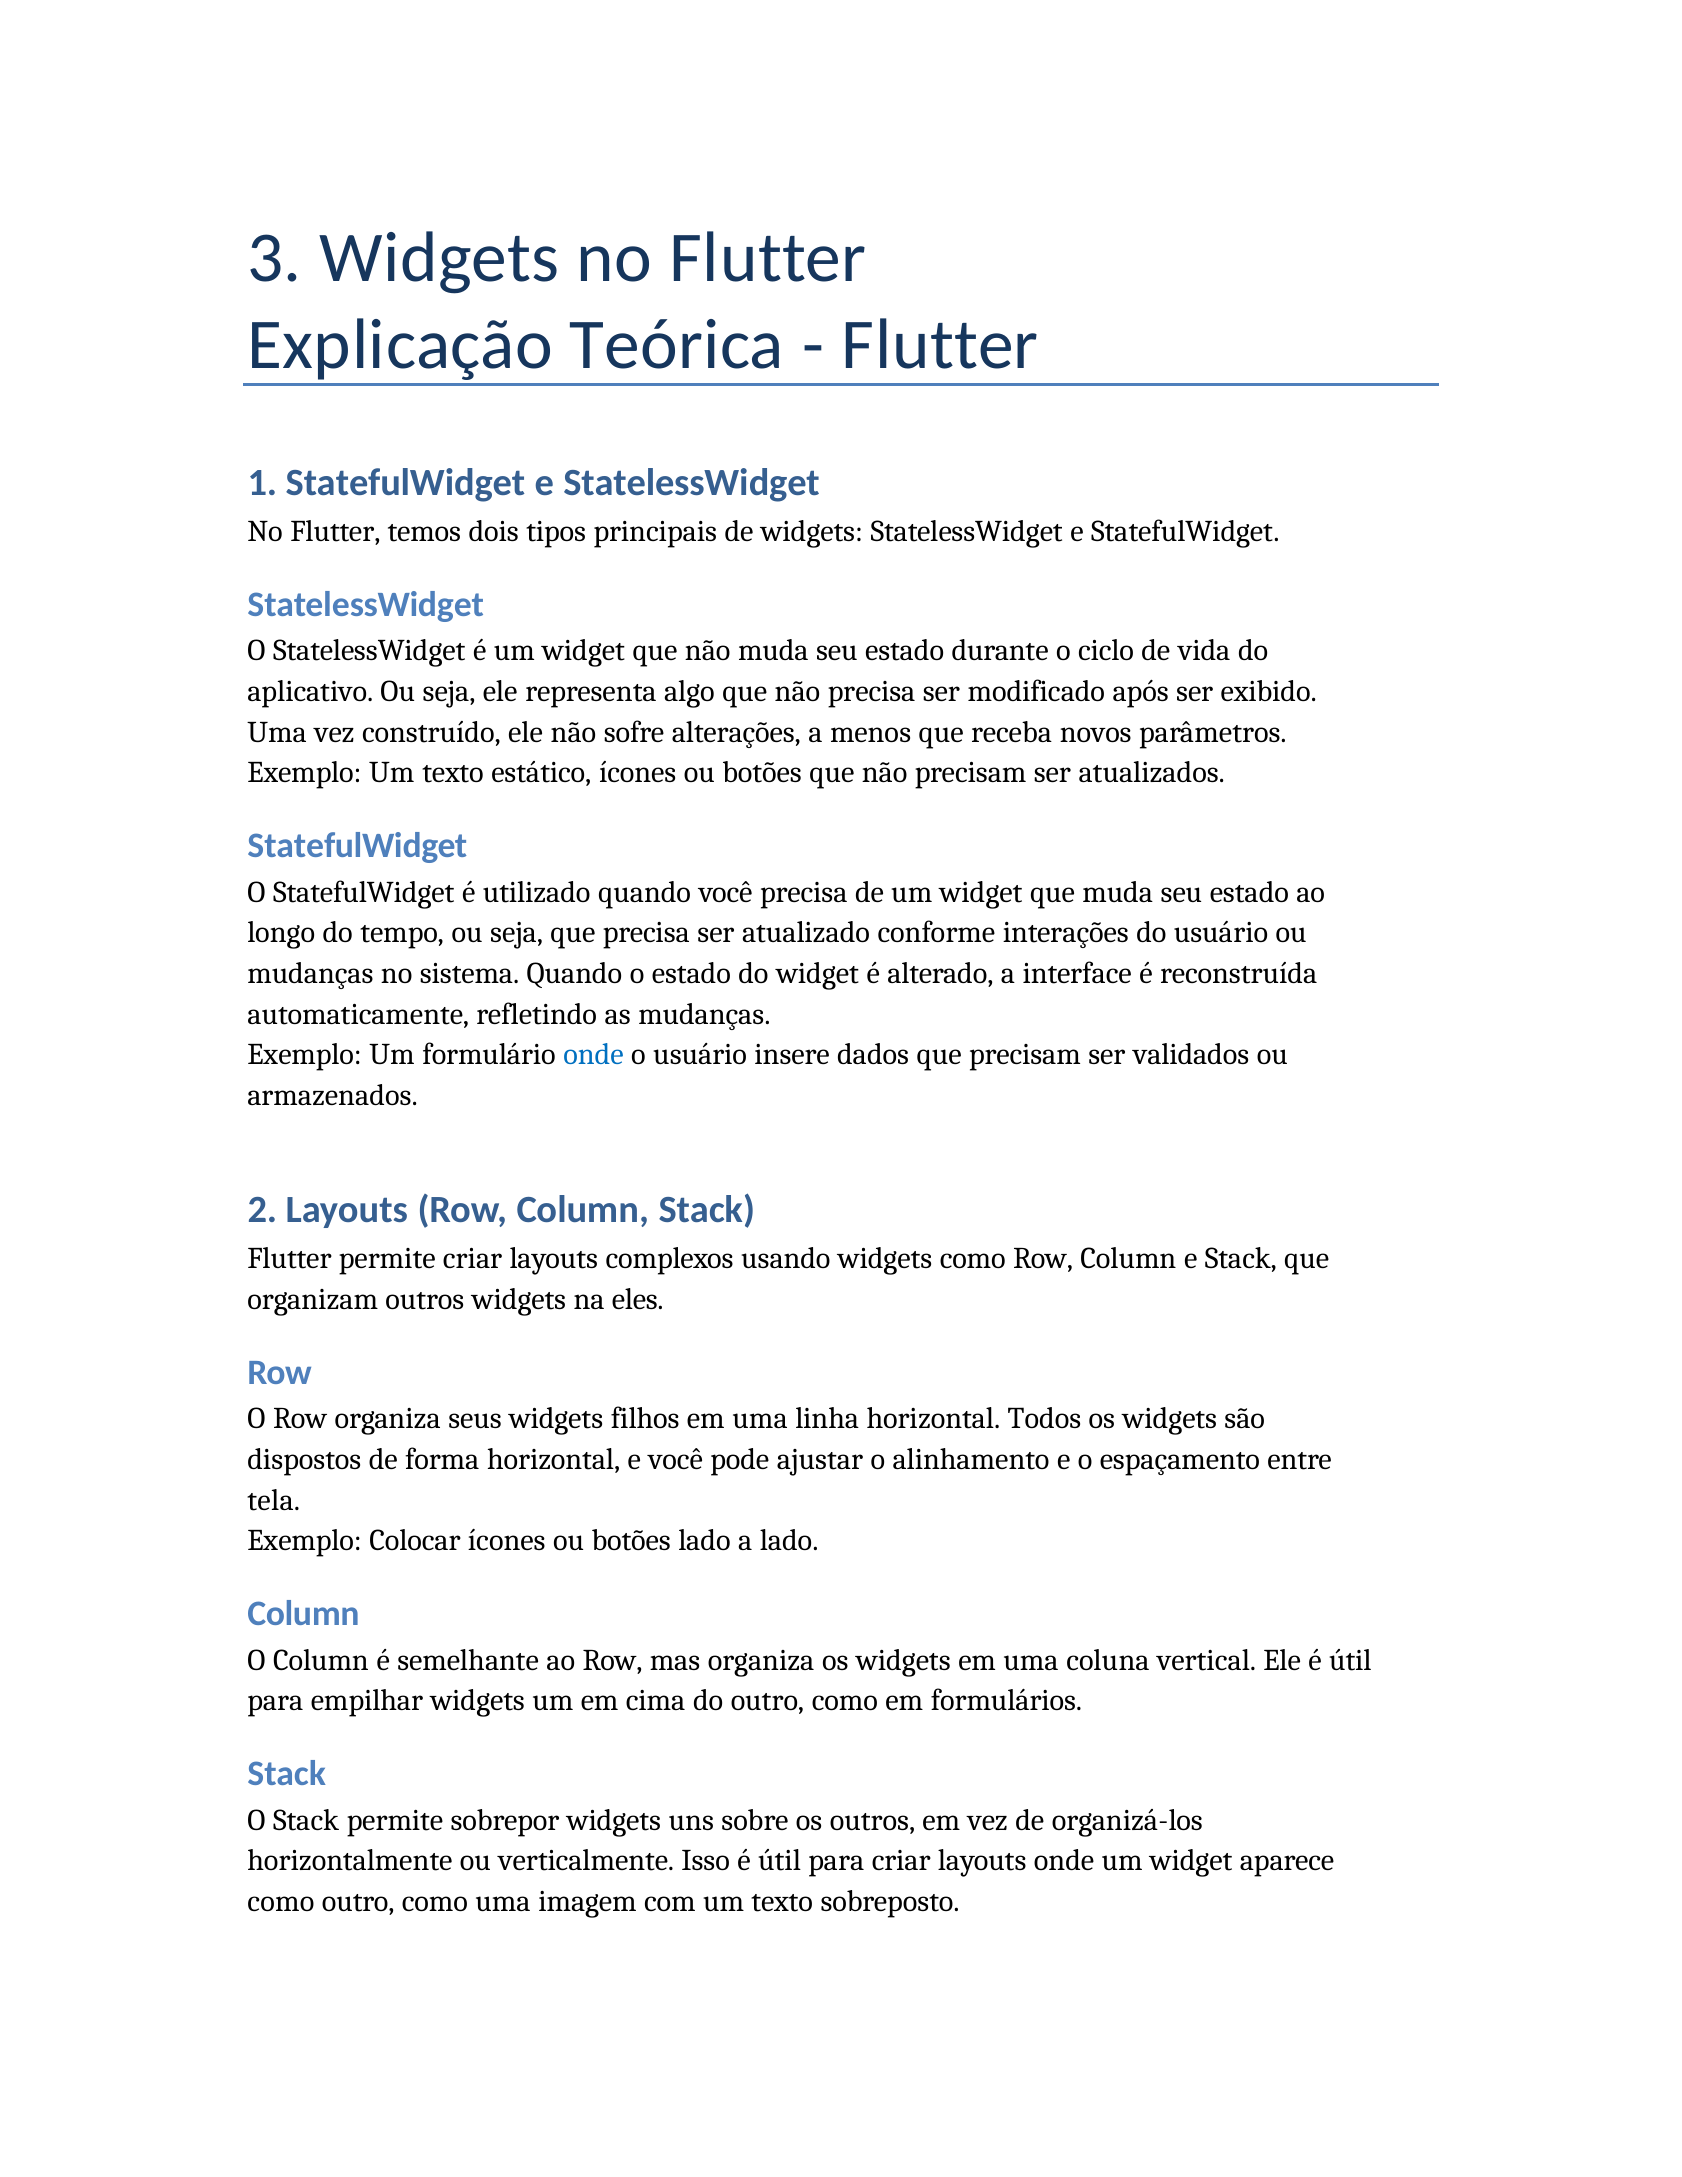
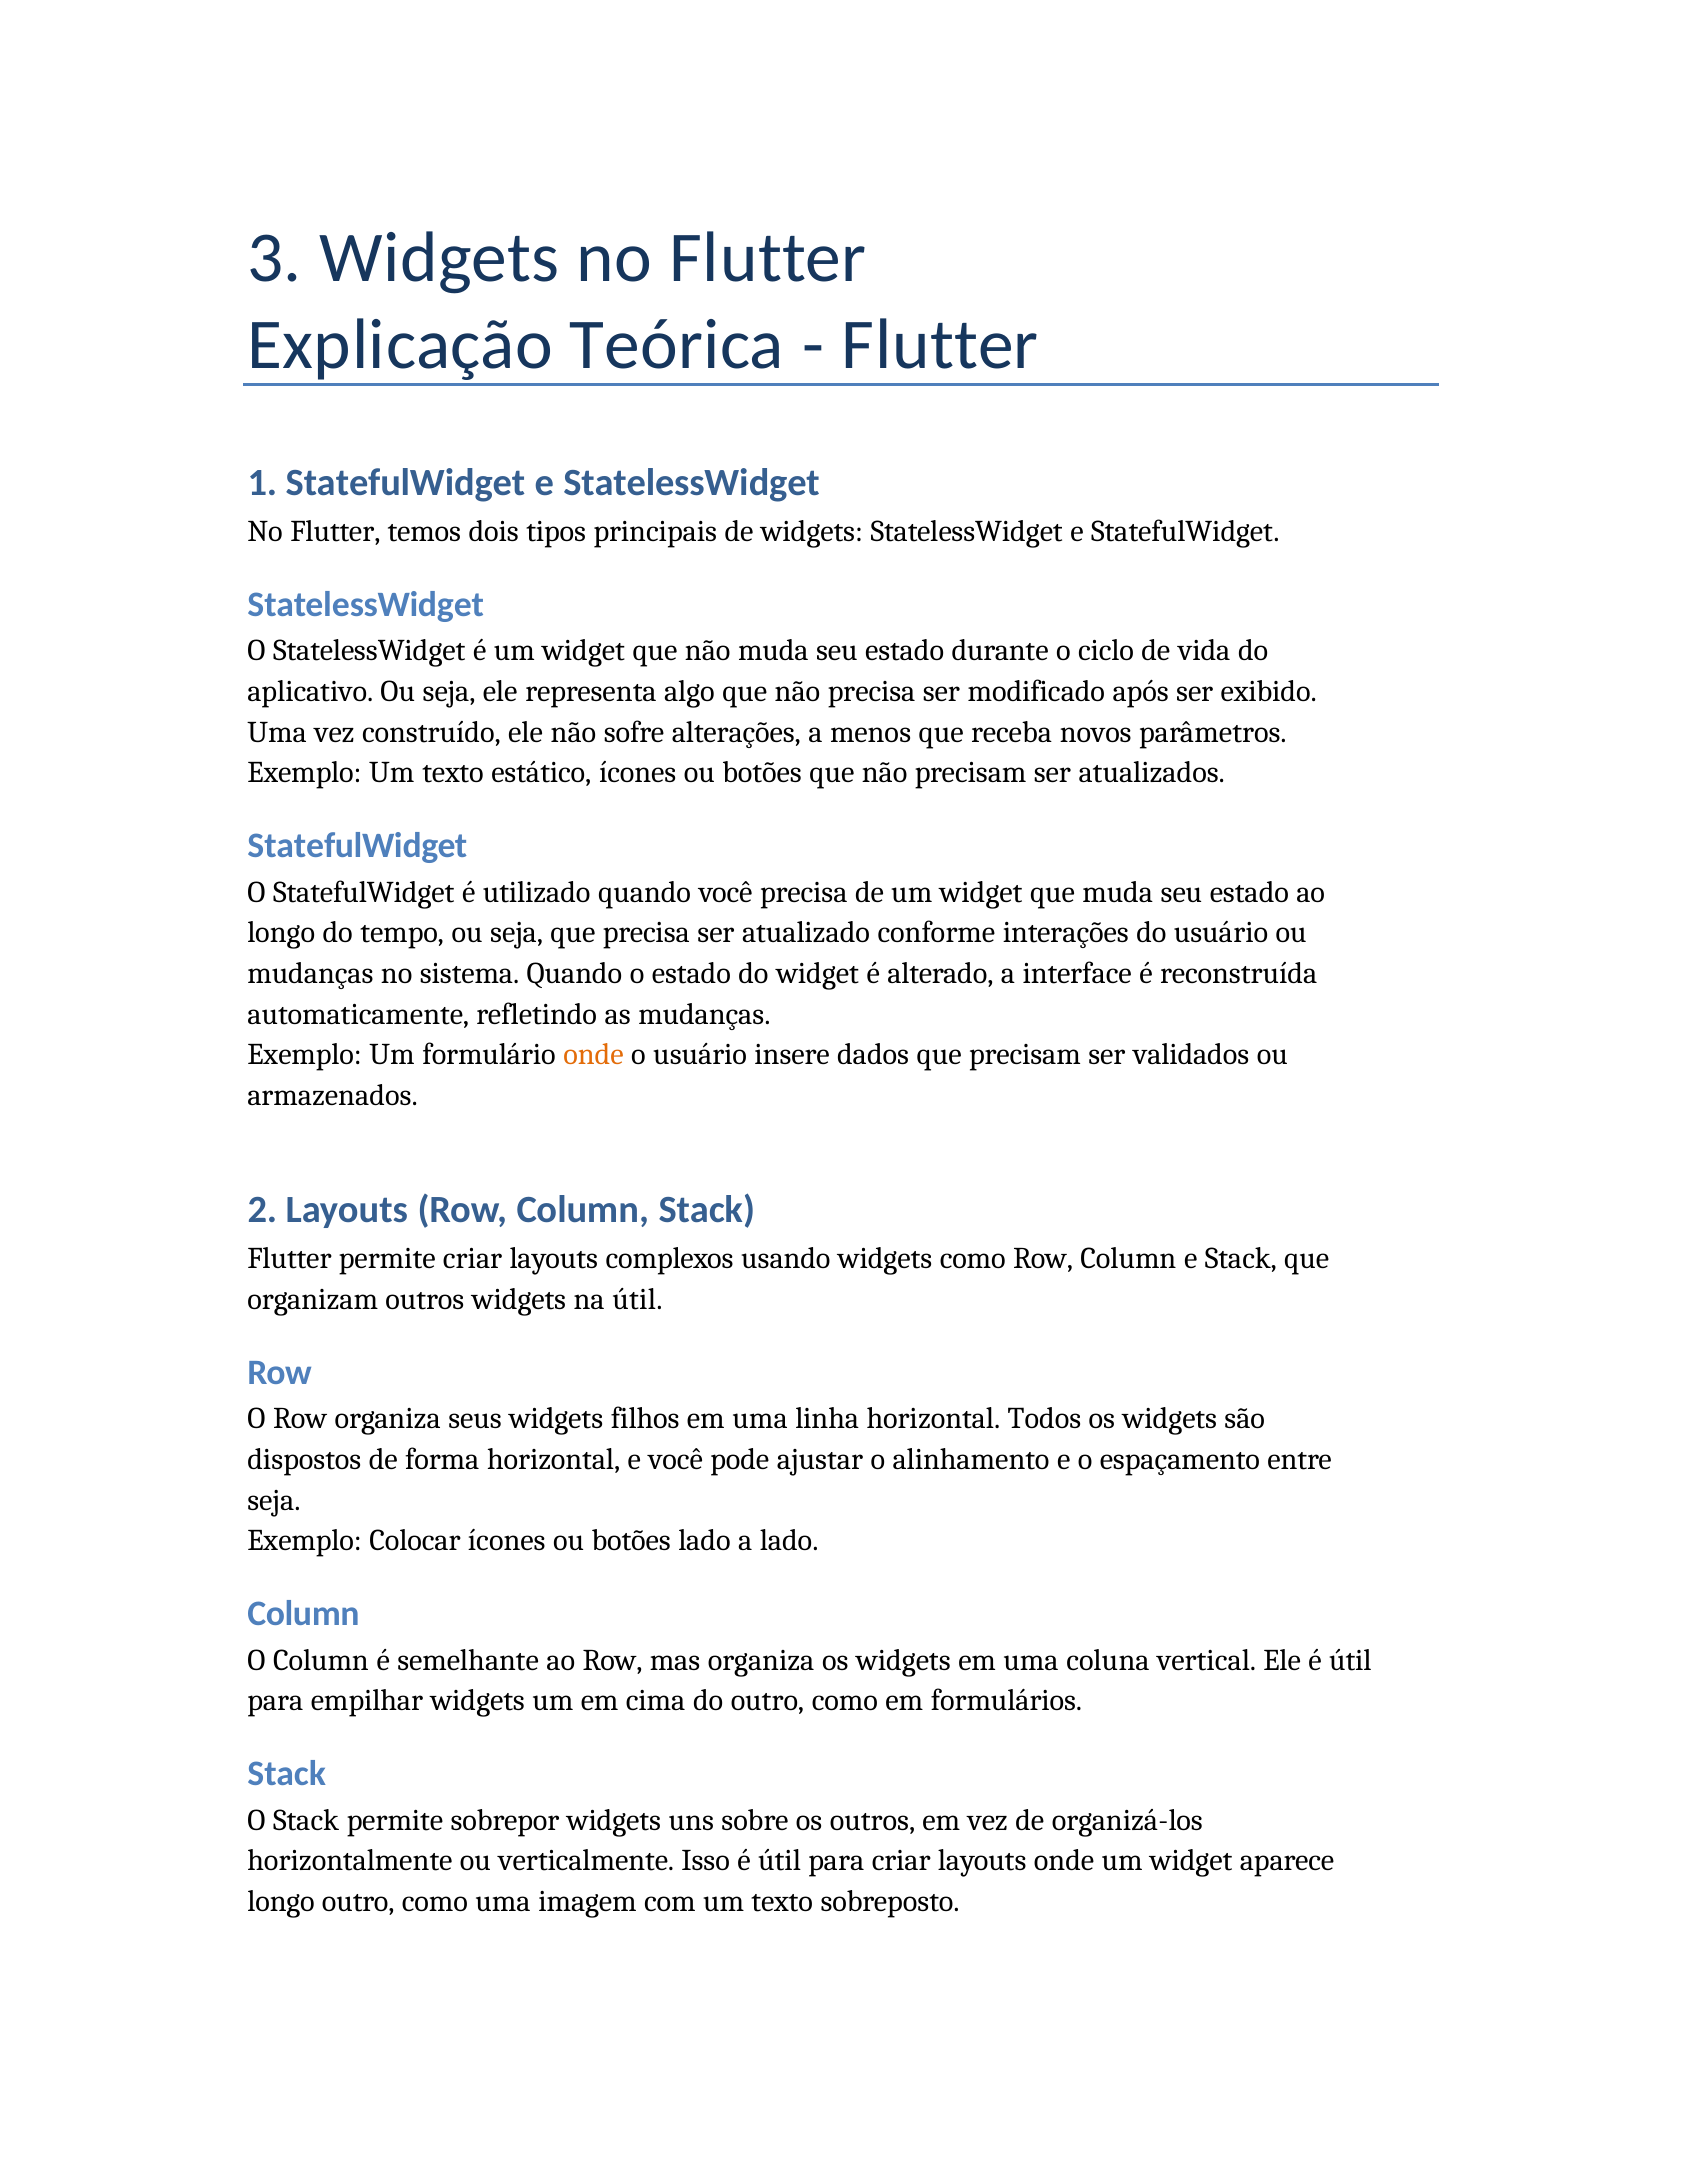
onde at (593, 1055) colour: blue -> orange
na eles: eles -> útil
tela at (274, 1500): tela -> seja
como at (281, 1901): como -> longo
